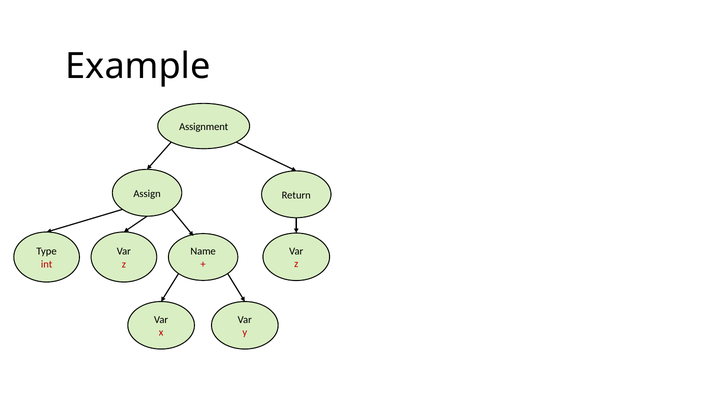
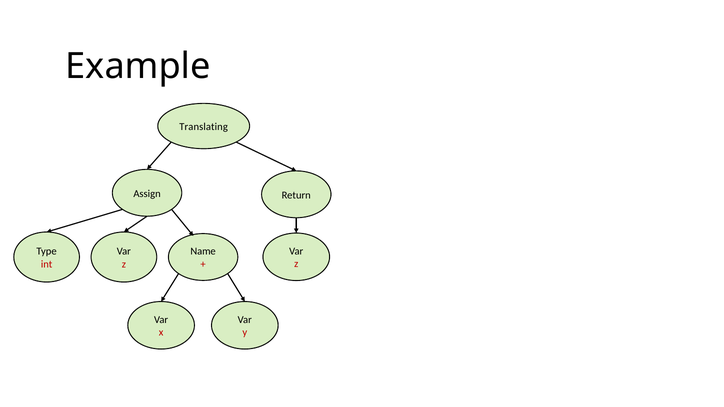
Assignment: Assignment -> Translating
